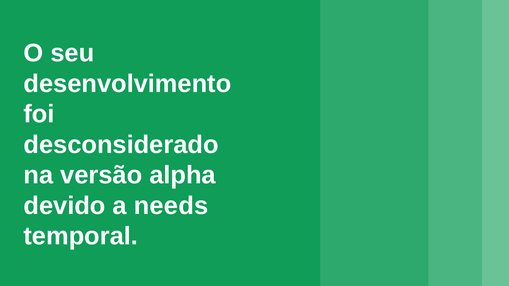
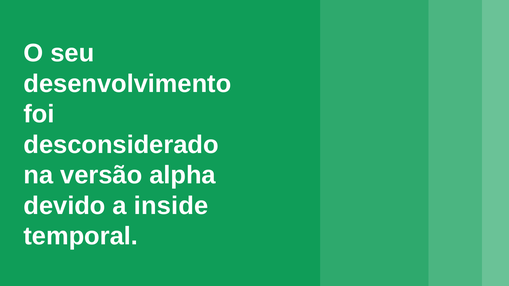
needs: needs -> inside
